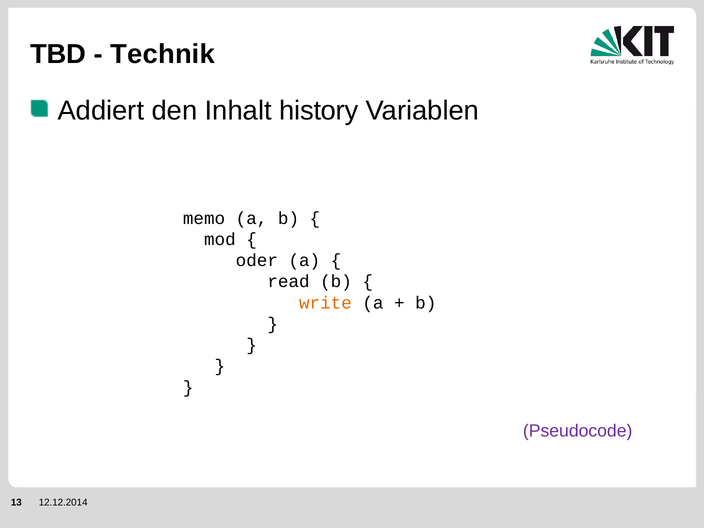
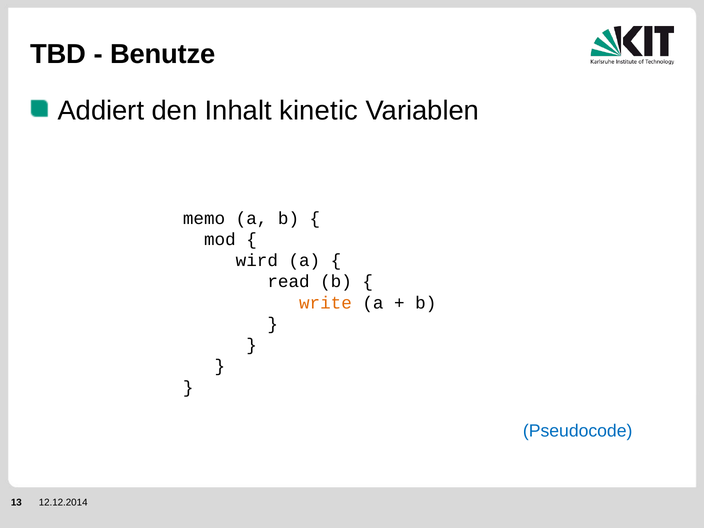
Technik: Technik -> Benutze
history: history -> kinetic
oder: oder -> wird
Pseudocode colour: purple -> blue
